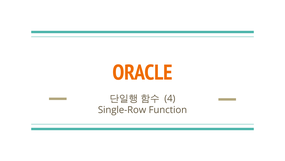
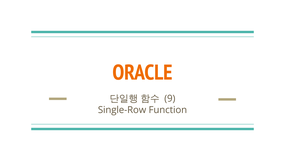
4: 4 -> 9
